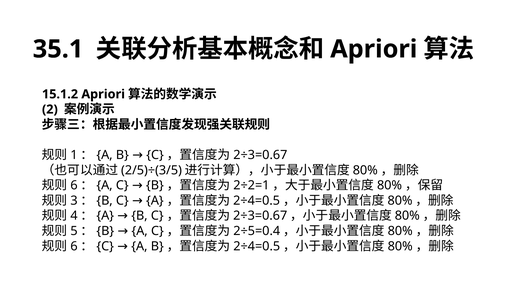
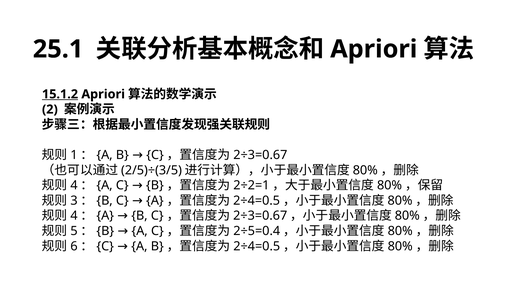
35.1: 35.1 -> 25.1
15.1.2 underline: none -> present
6 at (74, 186): 6 -> 4
